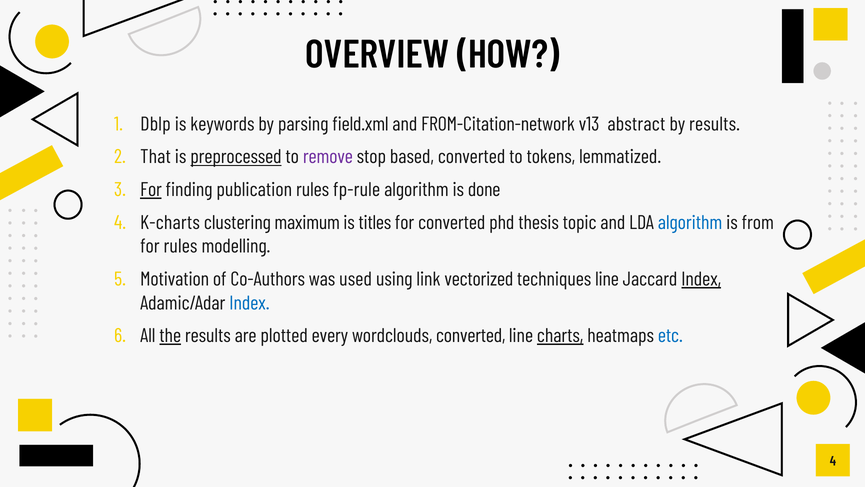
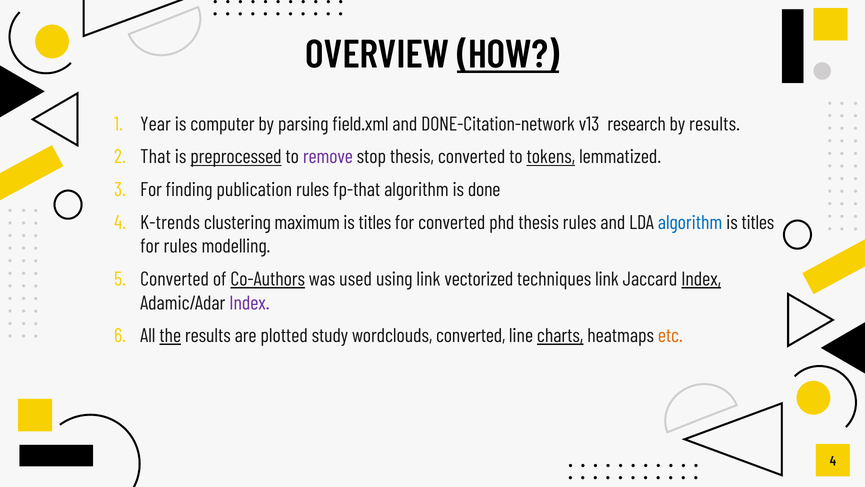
HOW underline: none -> present
Dblp: Dblp -> Year
keywords: keywords -> computer
FROM-Citation-network: FROM-Citation-network -> DONE-Citation-network
abstract: abstract -> research
stop based: based -> thesis
tokens underline: none -> present
For at (151, 190) underline: present -> none
fp-rule: fp-rule -> fp-that
K-charts: K-charts -> K-trends
thesis topic: topic -> rules
from at (758, 222): from -> titles
Motivation at (175, 279): Motivation -> Converted
Co-Authors underline: none -> present
techniques line: line -> link
Index at (249, 303) colour: blue -> purple
every: every -> study
etc colour: blue -> orange
